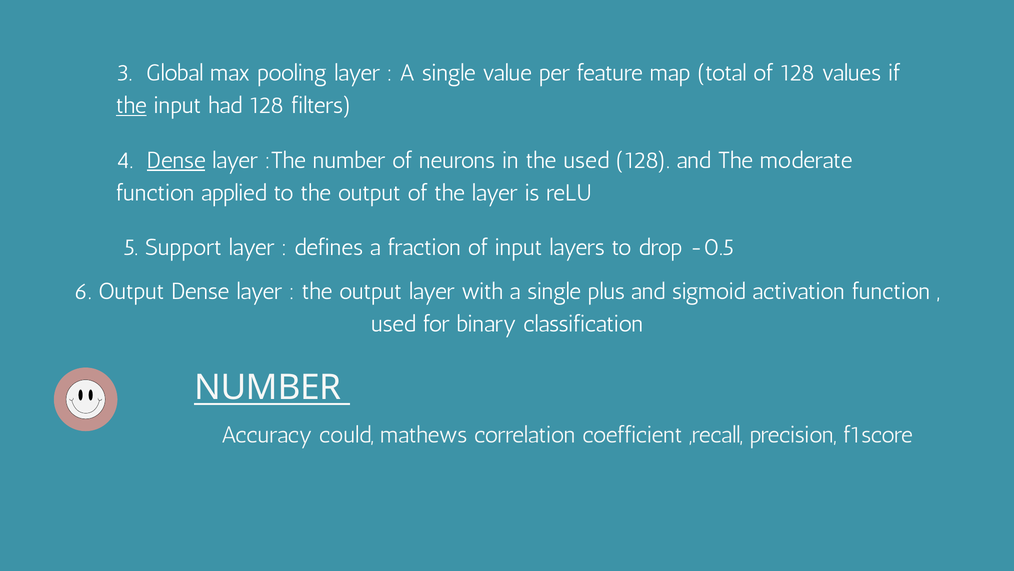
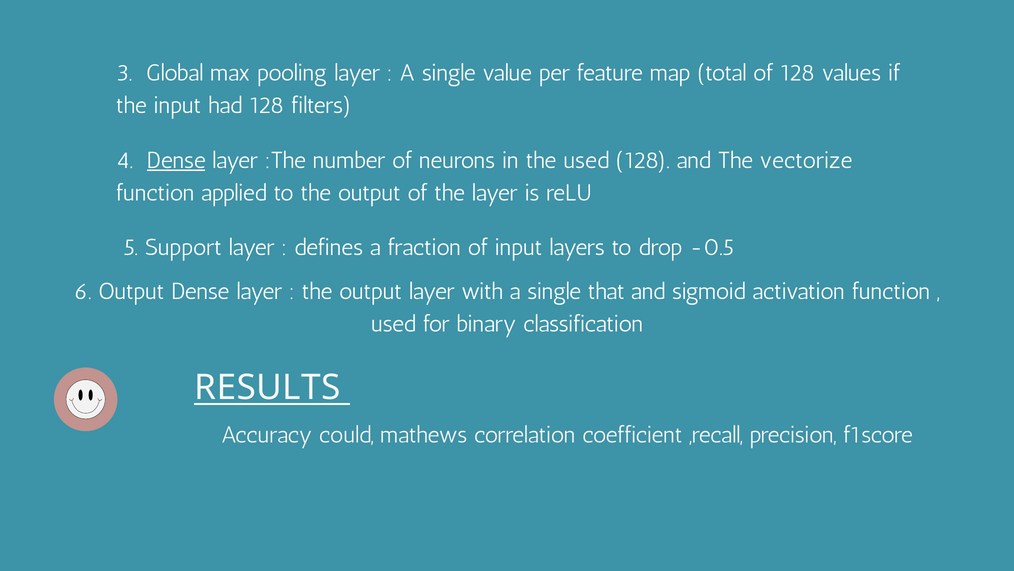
the at (131, 105) underline: present -> none
moderate: moderate -> vectorize
plus: plus -> that
NUMBER at (268, 387): NUMBER -> RESULTS
